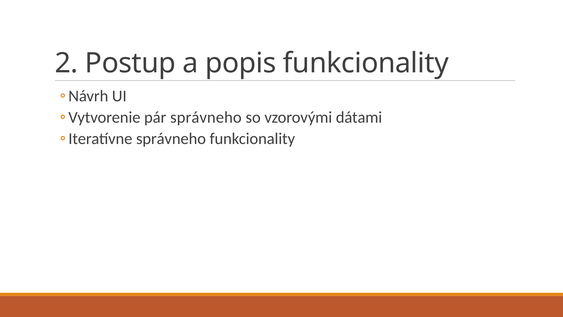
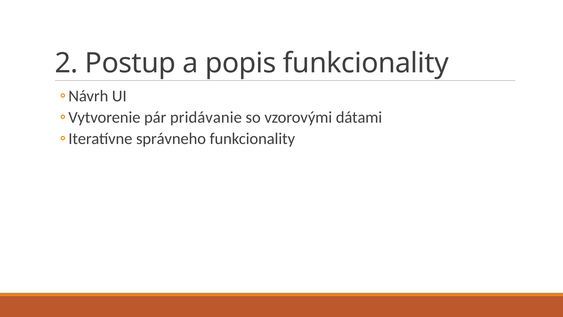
pár správneho: správneho -> pridávanie
